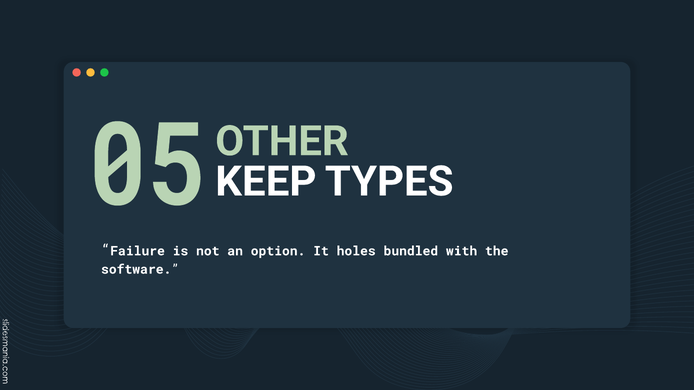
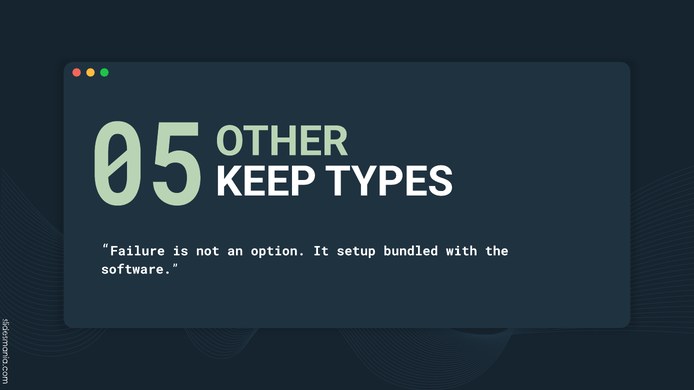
holes: holes -> setup
